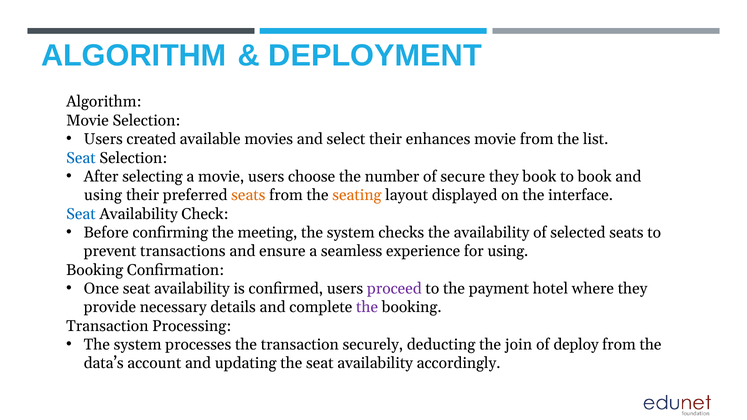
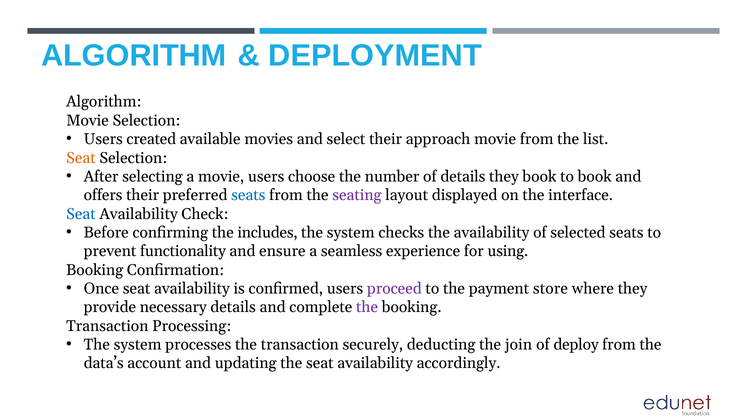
enhances: enhances -> approach
Seat at (81, 158) colour: blue -> orange
of secure: secure -> details
using at (103, 195): using -> offers
seats at (248, 195) colour: orange -> blue
seating colour: orange -> purple
meeting: meeting -> includes
transactions: transactions -> functionality
hotel: hotel -> store
